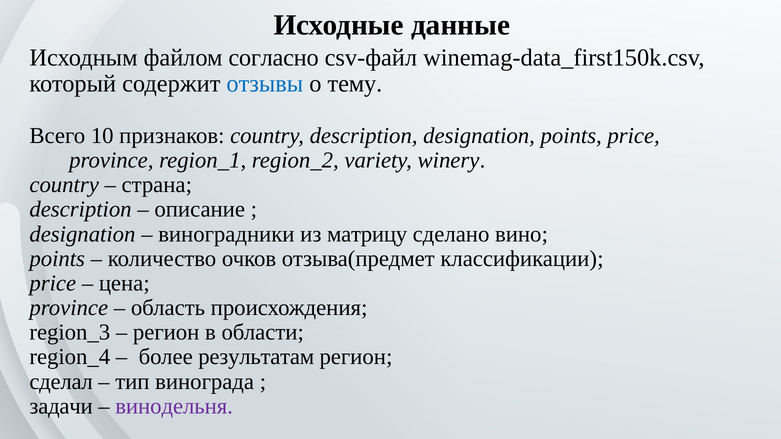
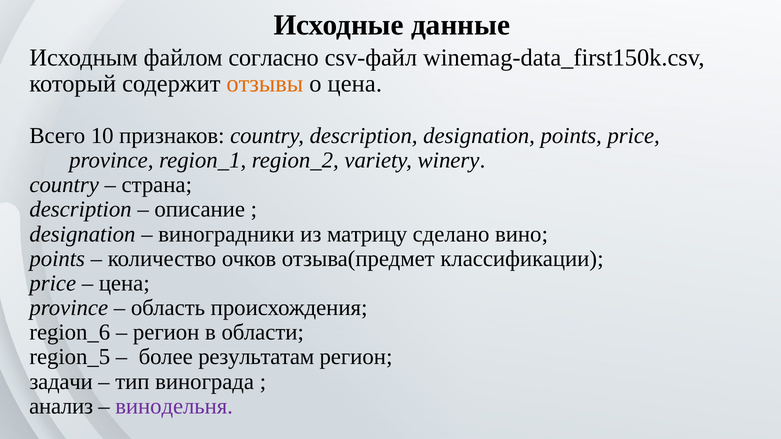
отзывы colour: blue -> orange
о тему: тему -> цена
region_3: region_3 -> region_6
region_4: region_4 -> region_5
сделал: сделал -> задачи
задачи: задачи -> анализ
